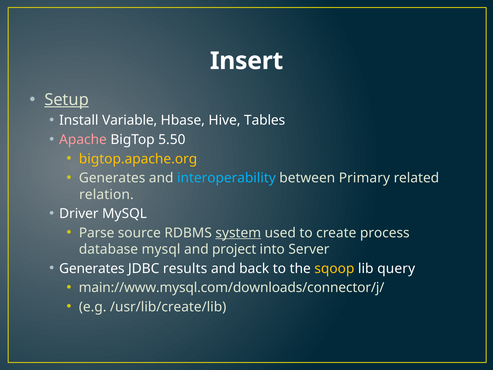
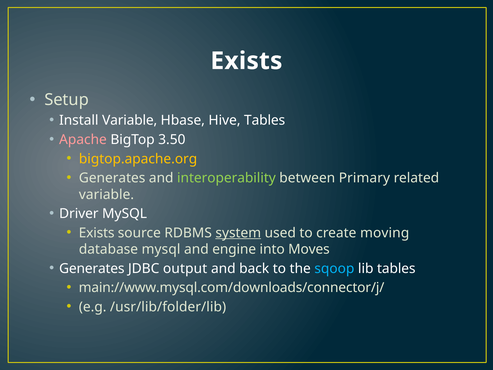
Insert at (247, 61): Insert -> Exists
Setup underline: present -> none
5.50: 5.50 -> 3.50
interoperability colour: light blue -> light green
relation at (106, 194): relation -> variable
Parse at (97, 233): Parse -> Exists
process: process -> moving
project: project -> engine
Server: Server -> Moves
results: results -> output
sqoop colour: yellow -> light blue
lib query: query -> tables
/usr/lib/create/lib: /usr/lib/create/lib -> /usr/lib/folder/lib
